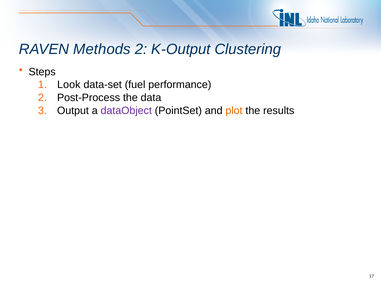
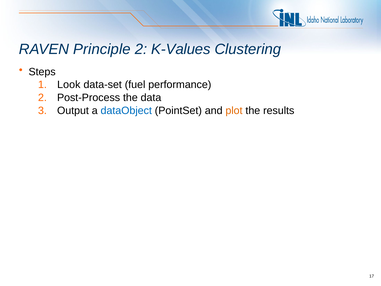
Methods: Methods -> Principle
K-Output: K-Output -> K-Values
dataObject colour: purple -> blue
